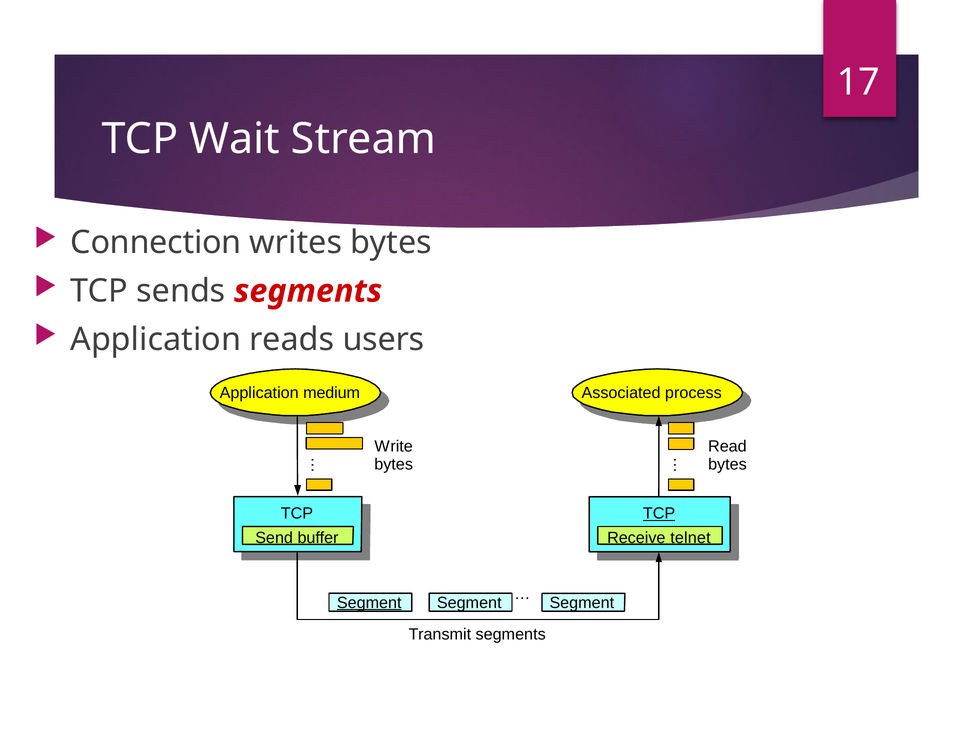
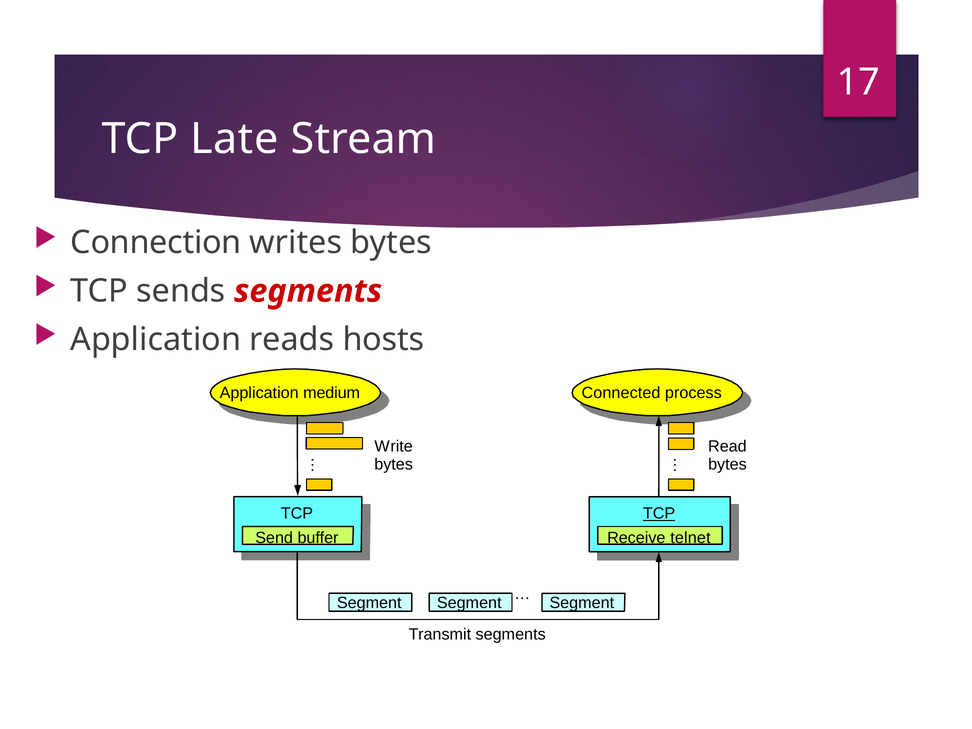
Wait: Wait -> Late
users: users -> hosts
Associated: Associated -> Connected
Segment at (369, 603) underline: present -> none
